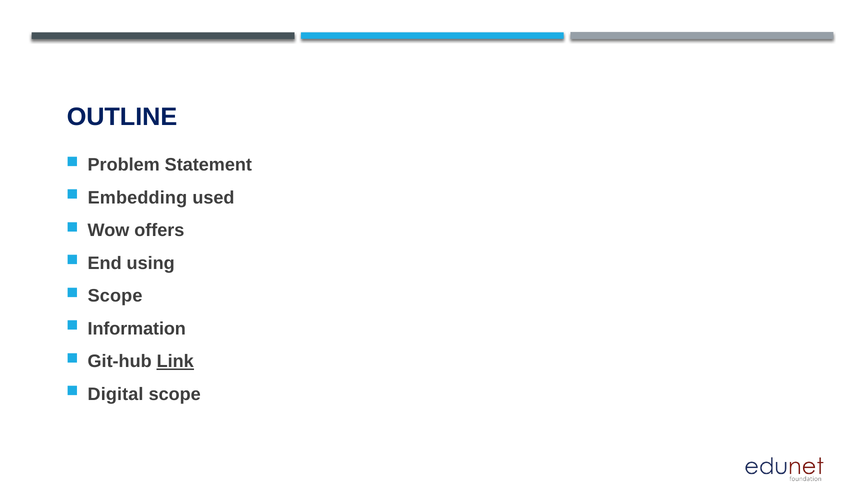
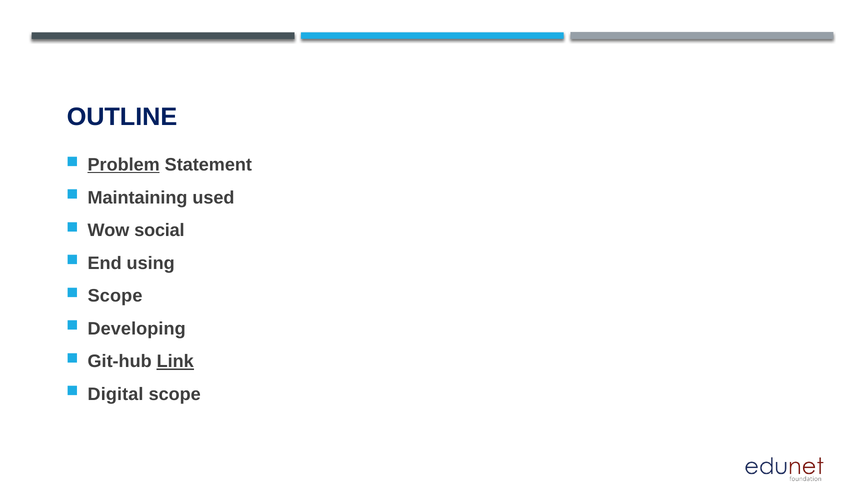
Problem underline: none -> present
Embedding: Embedding -> Maintaining
offers: offers -> social
Information: Information -> Developing
